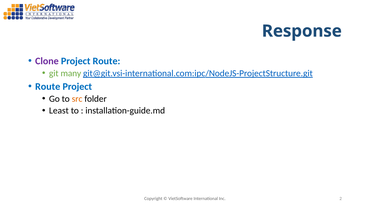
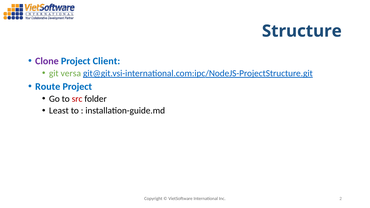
Response: Response -> Structure
Project Route: Route -> Client
many: many -> versa
src colour: orange -> red
